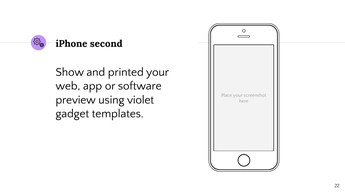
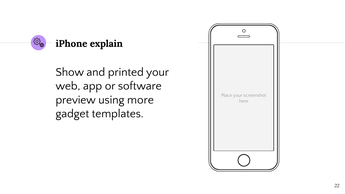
second: second -> explain
violet: violet -> more
